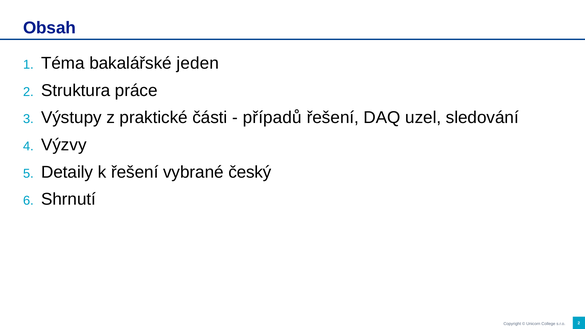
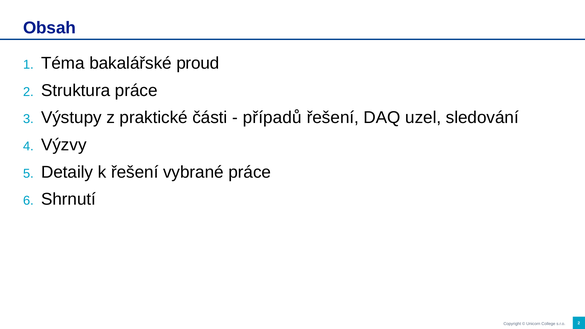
jeden: jeden -> proud
vybrané český: český -> práce
